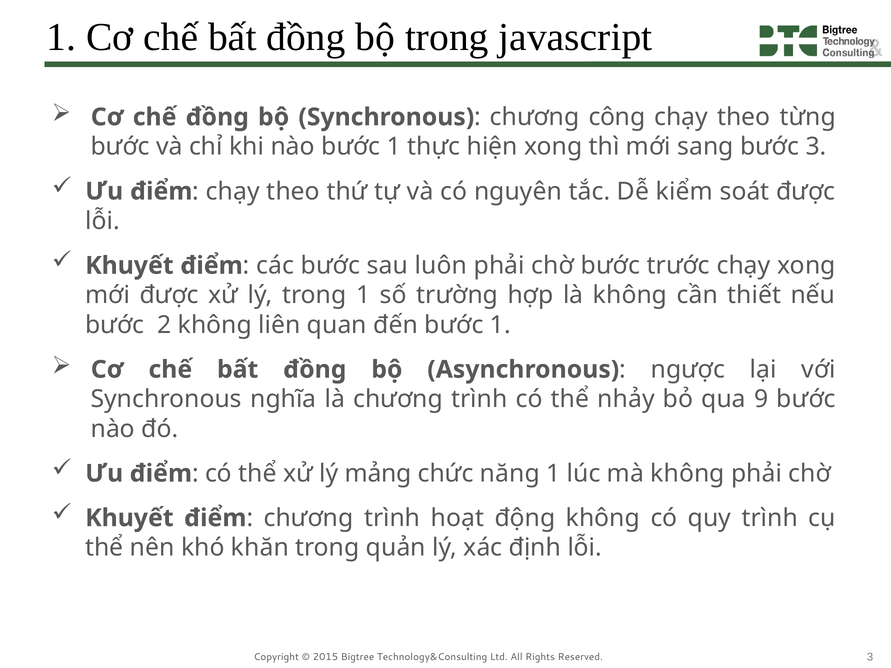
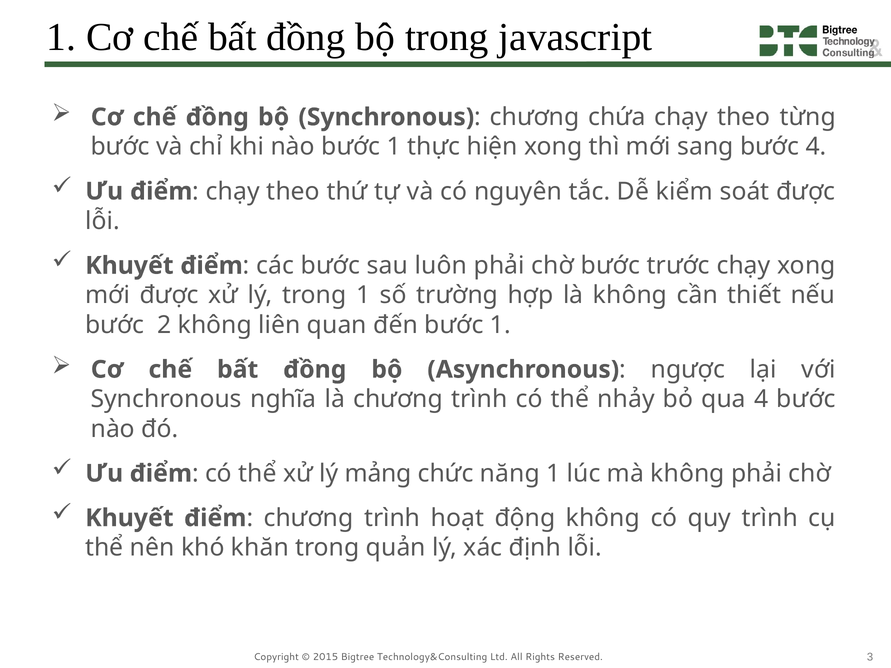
công: công -> chứa
bước 3: 3 -> 4
qua 9: 9 -> 4
